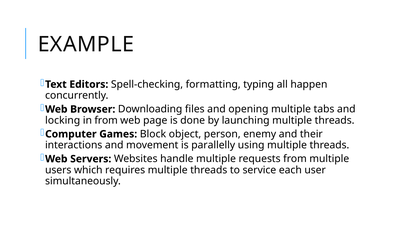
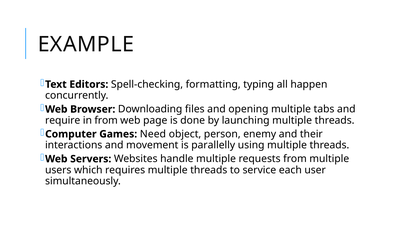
locking: locking -> require
Block: Block -> Need
